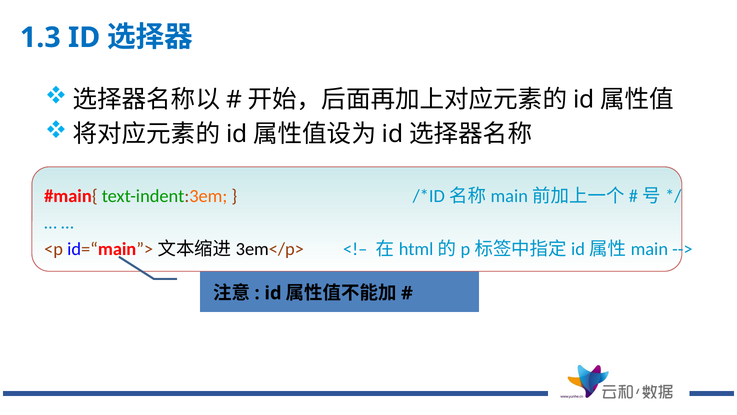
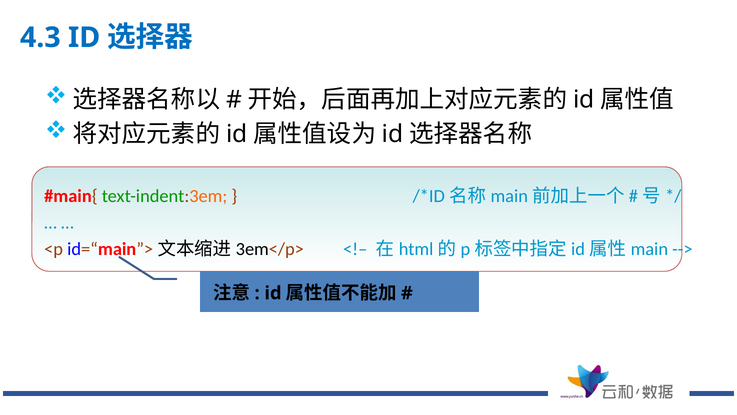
1.3: 1.3 -> 4.3
